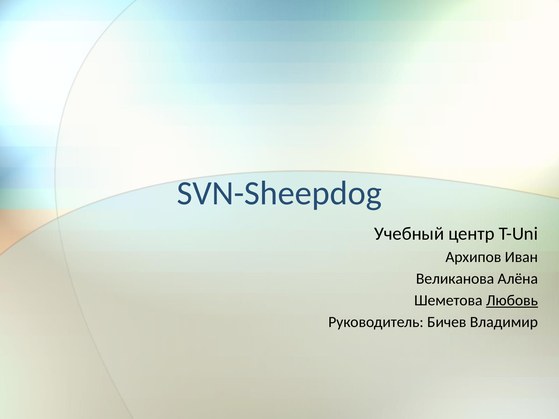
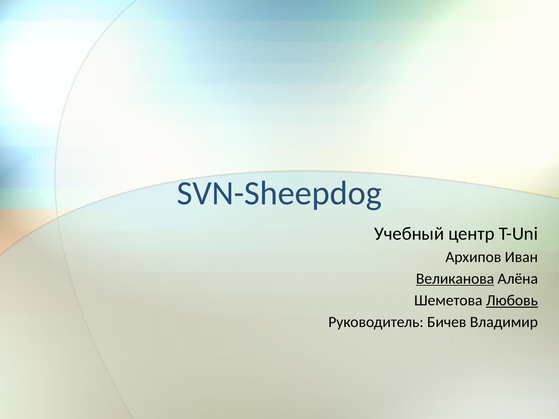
Великанова underline: none -> present
